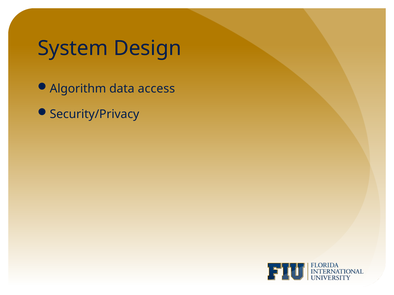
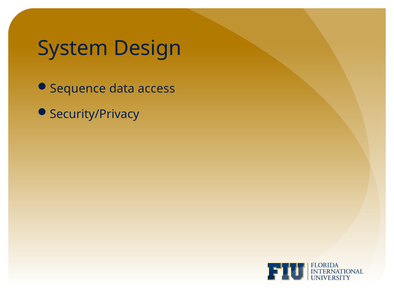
Algorithm: Algorithm -> Sequence
